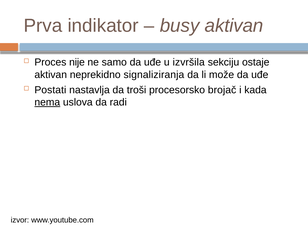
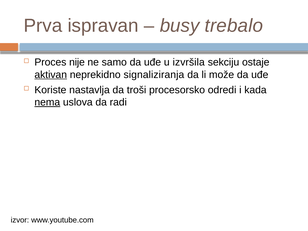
indikator: indikator -> ispravan
busy aktivan: aktivan -> trebalo
aktivan at (51, 75) underline: none -> present
Postati: Postati -> Koriste
brojač: brojač -> odredi
